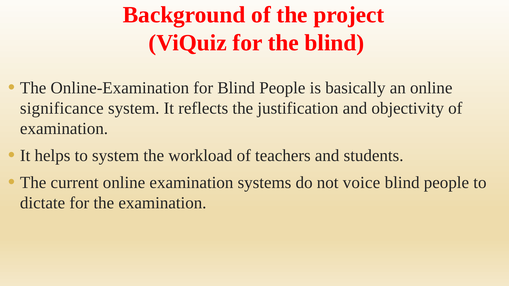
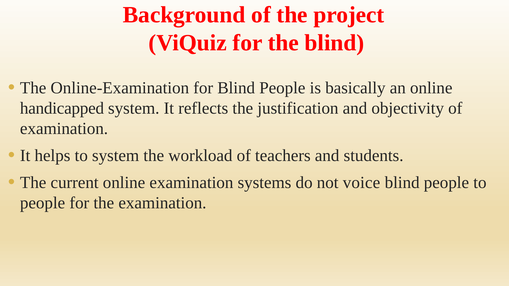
significance: significance -> handicapped
dictate at (43, 203): dictate -> people
